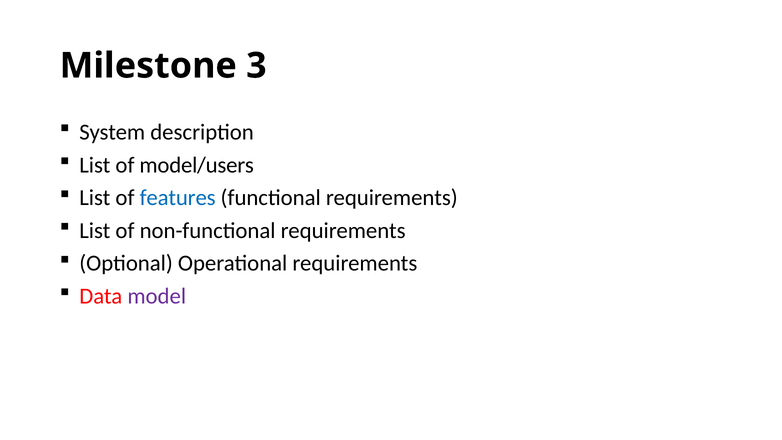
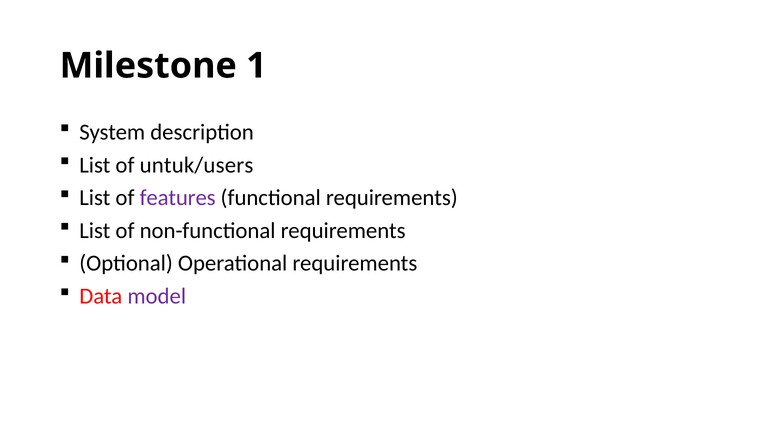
3: 3 -> 1
model/users: model/users -> untuk/users
features colour: blue -> purple
